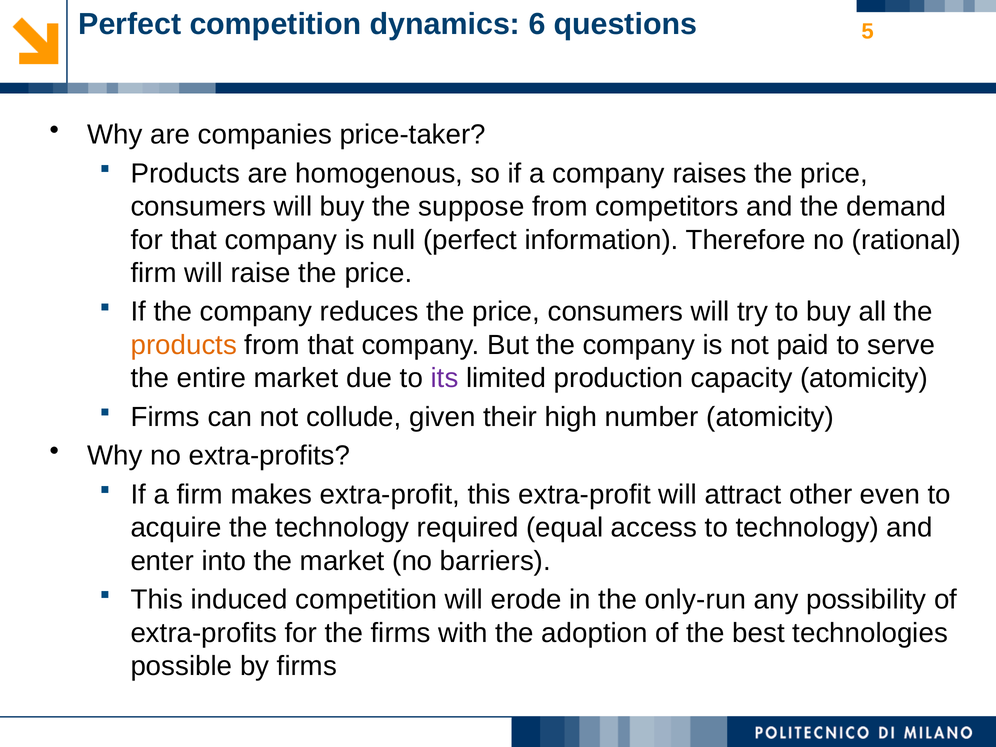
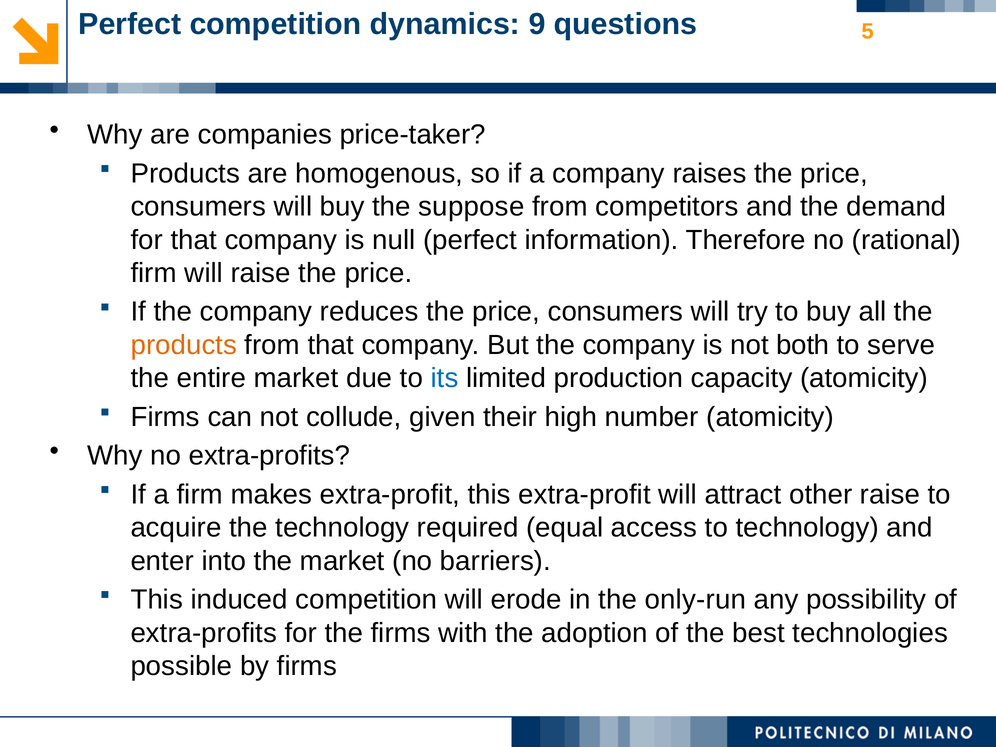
6: 6 -> 9
paid: paid -> both
its colour: purple -> blue
other even: even -> raise
